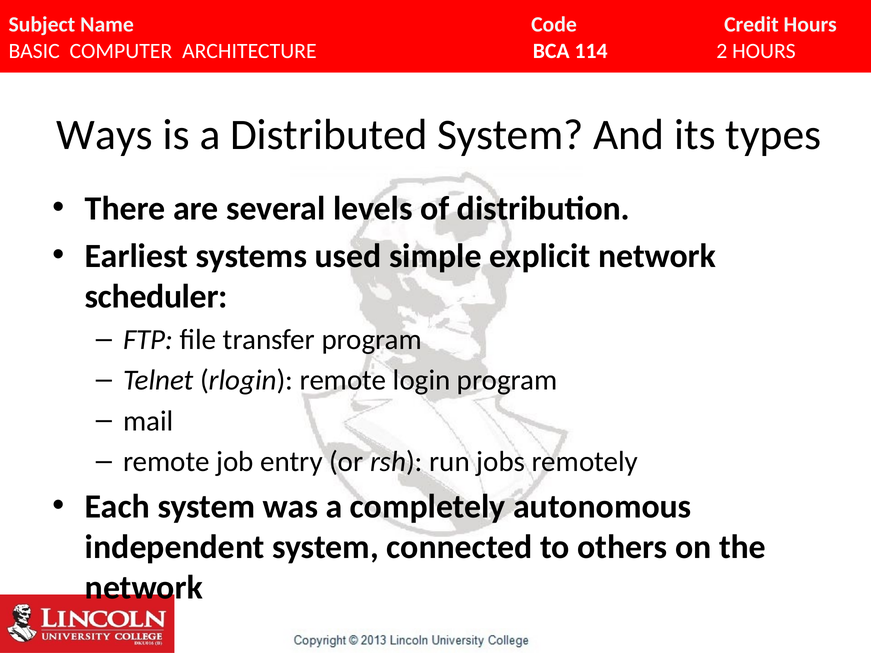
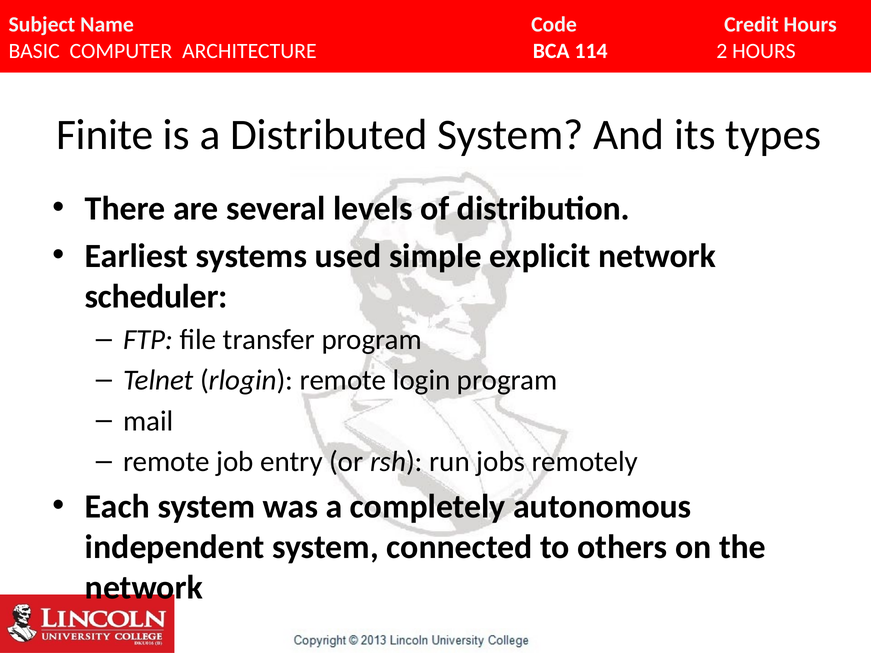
Ways: Ways -> Finite
